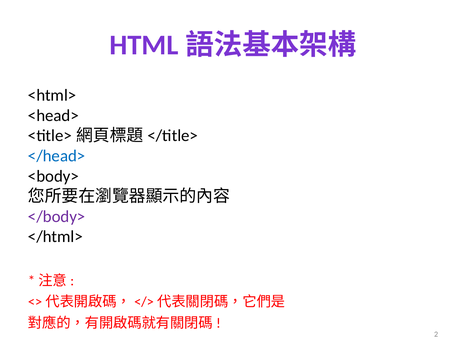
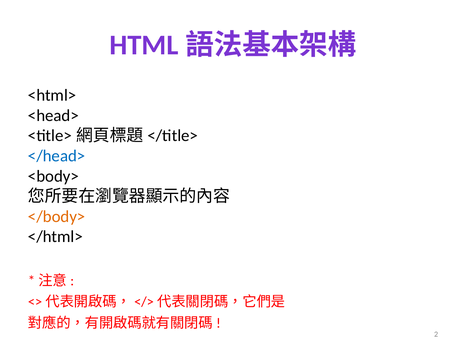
</body> colour: purple -> orange
